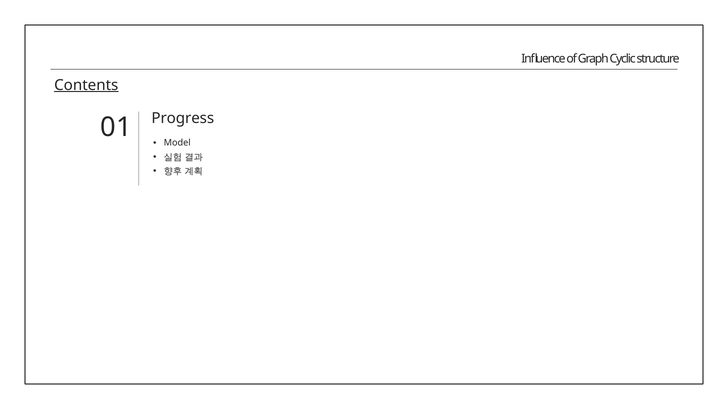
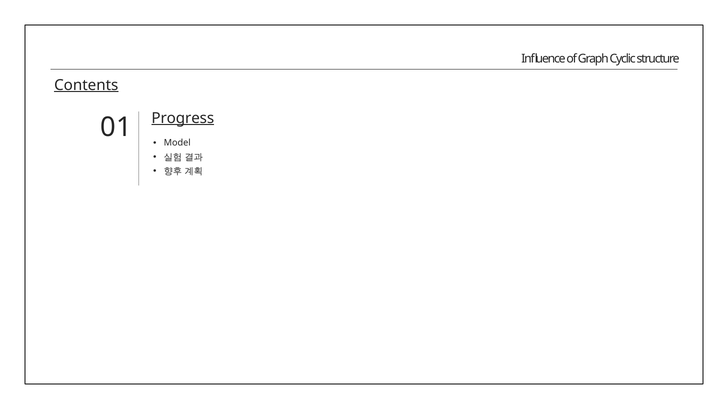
Progress underline: none -> present
